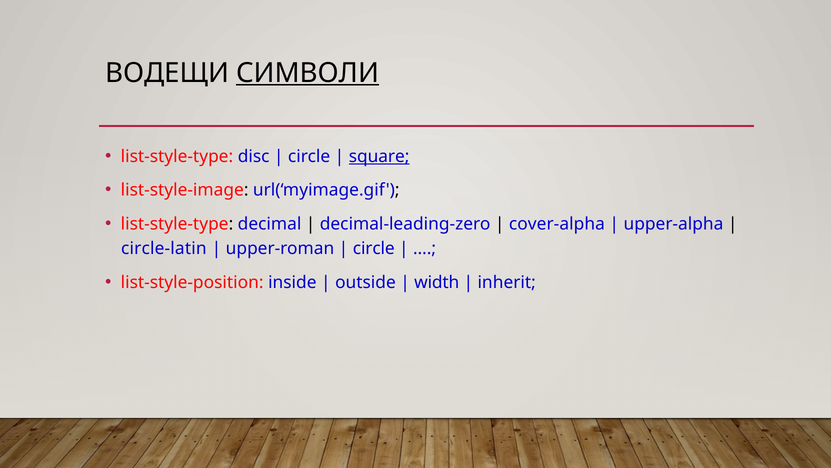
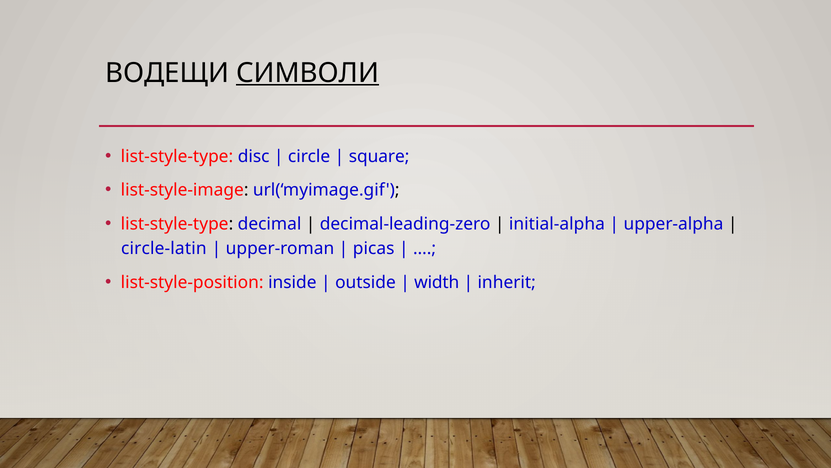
square underline: present -> none
cover-alpha: cover-alpha -> initial-alpha
circle at (374, 248): circle -> picas
